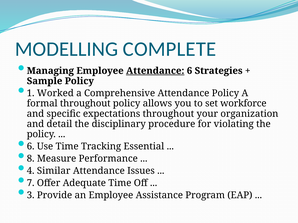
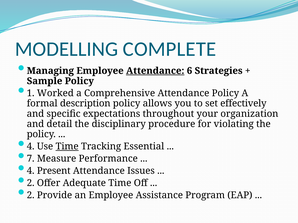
formal throughout: throughout -> description
workforce: workforce -> effectively
6 at (31, 147): 6 -> 4
Time at (67, 147) underline: none -> present
8: 8 -> 7
Similar: Similar -> Present
7 at (31, 183): 7 -> 2
3 at (31, 196): 3 -> 2
